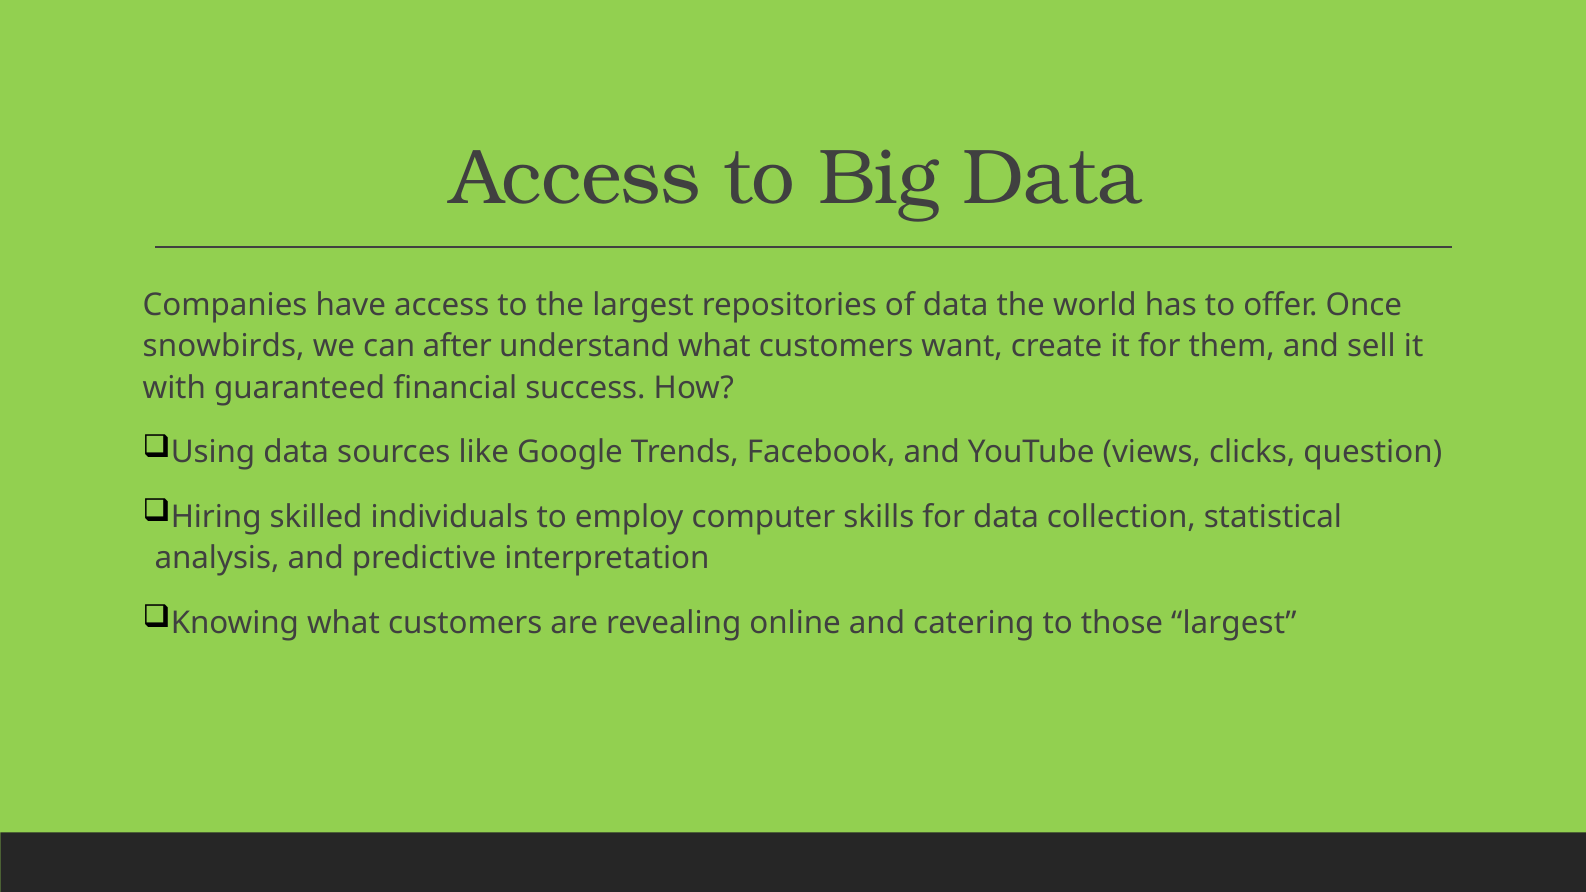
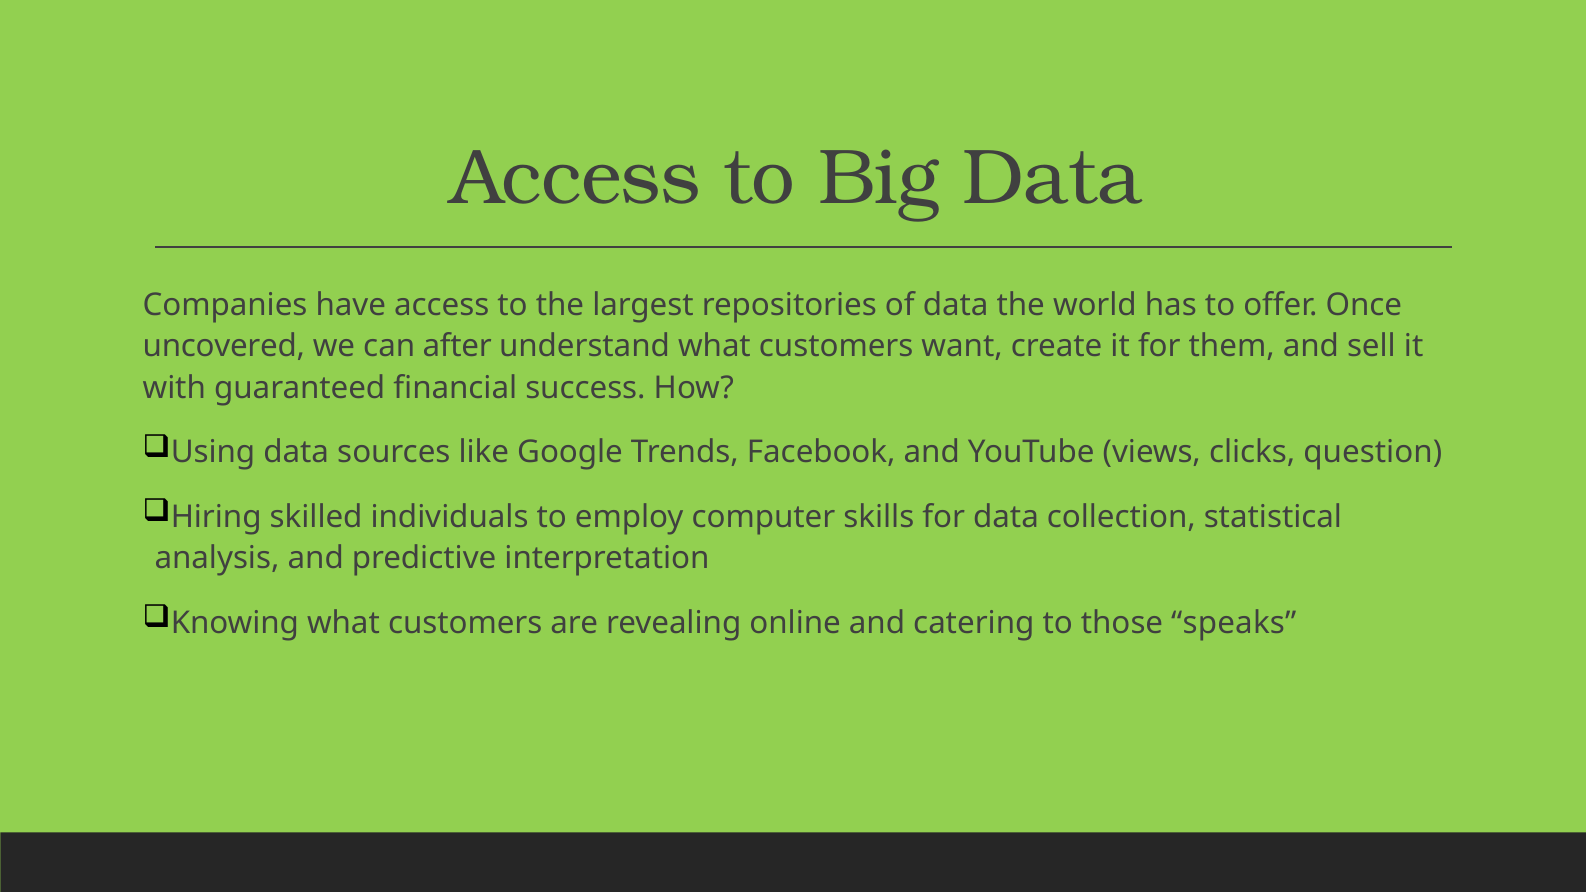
snowbirds: snowbirds -> uncovered
those largest: largest -> speaks
